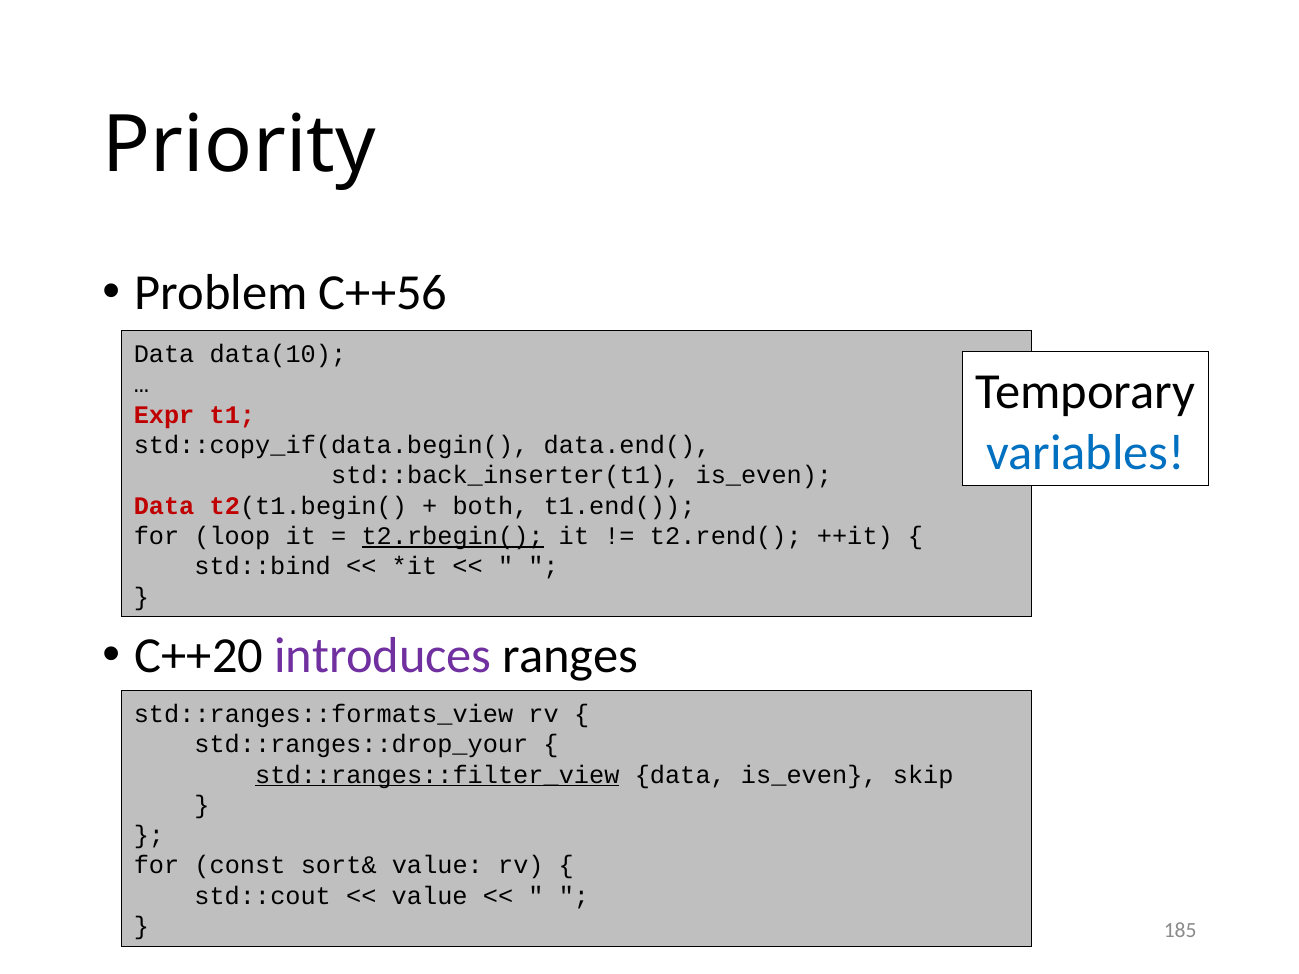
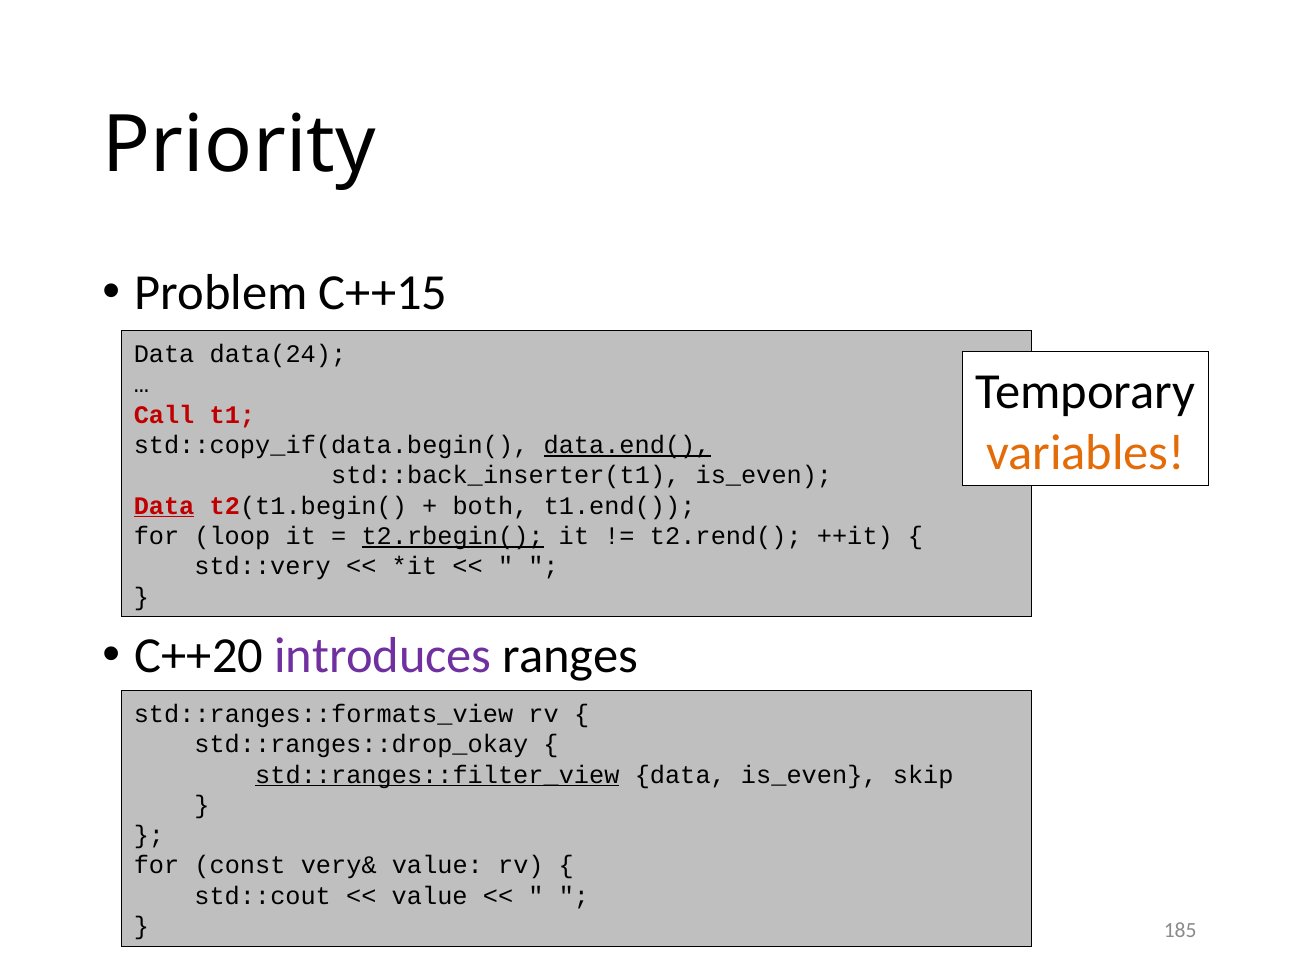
C++56: C++56 -> C++15
data(10: data(10 -> data(24
Expr: Expr -> Call
variables colour: blue -> orange
data.end( underline: none -> present
Data at (164, 506) underline: none -> present
std::bind: std::bind -> std::very
std::ranges::drop_your: std::ranges::drop_your -> std::ranges::drop_okay
sort&: sort& -> very&
